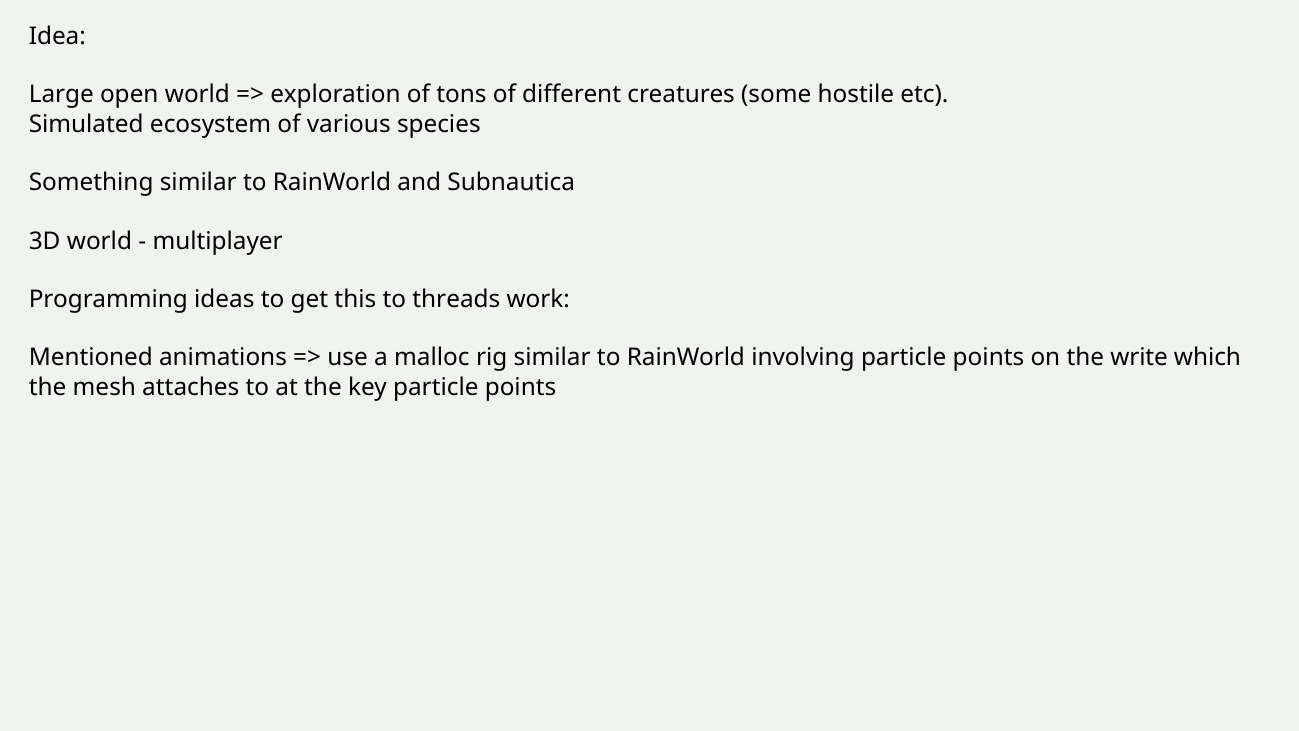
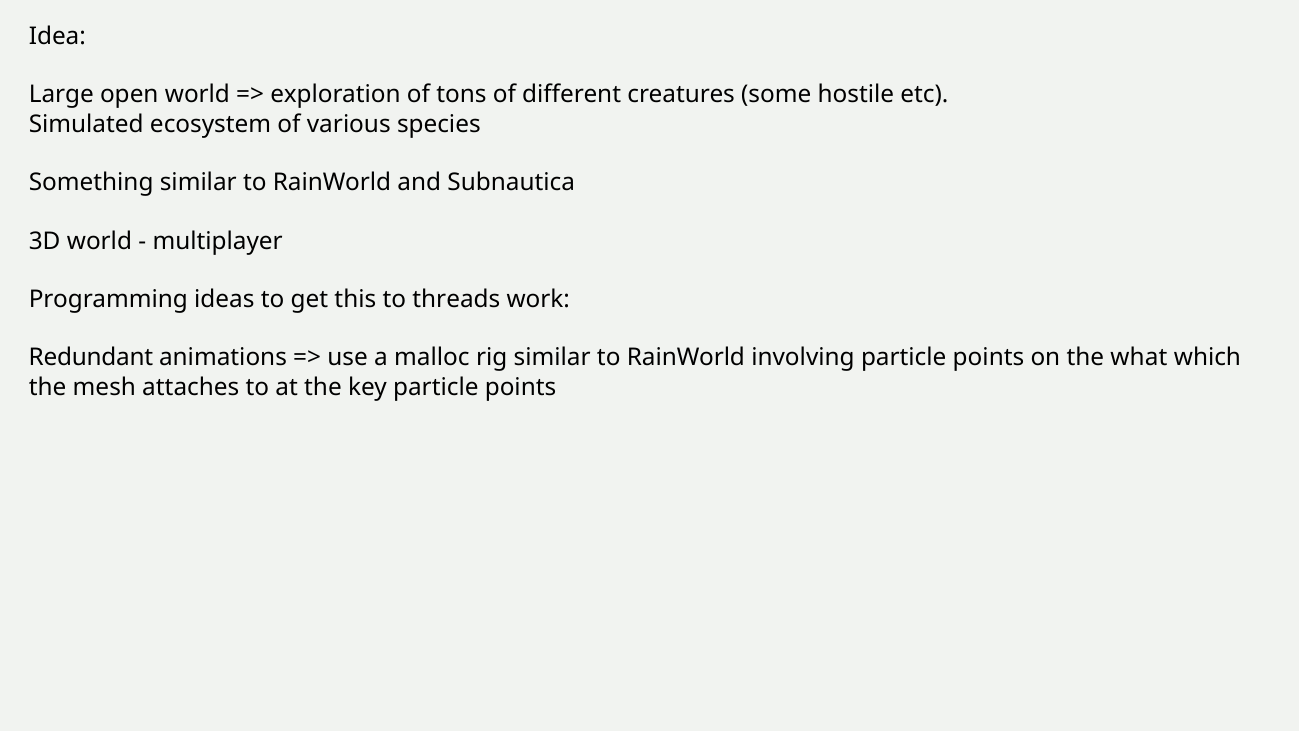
Mentioned: Mentioned -> Redundant
write: write -> what
